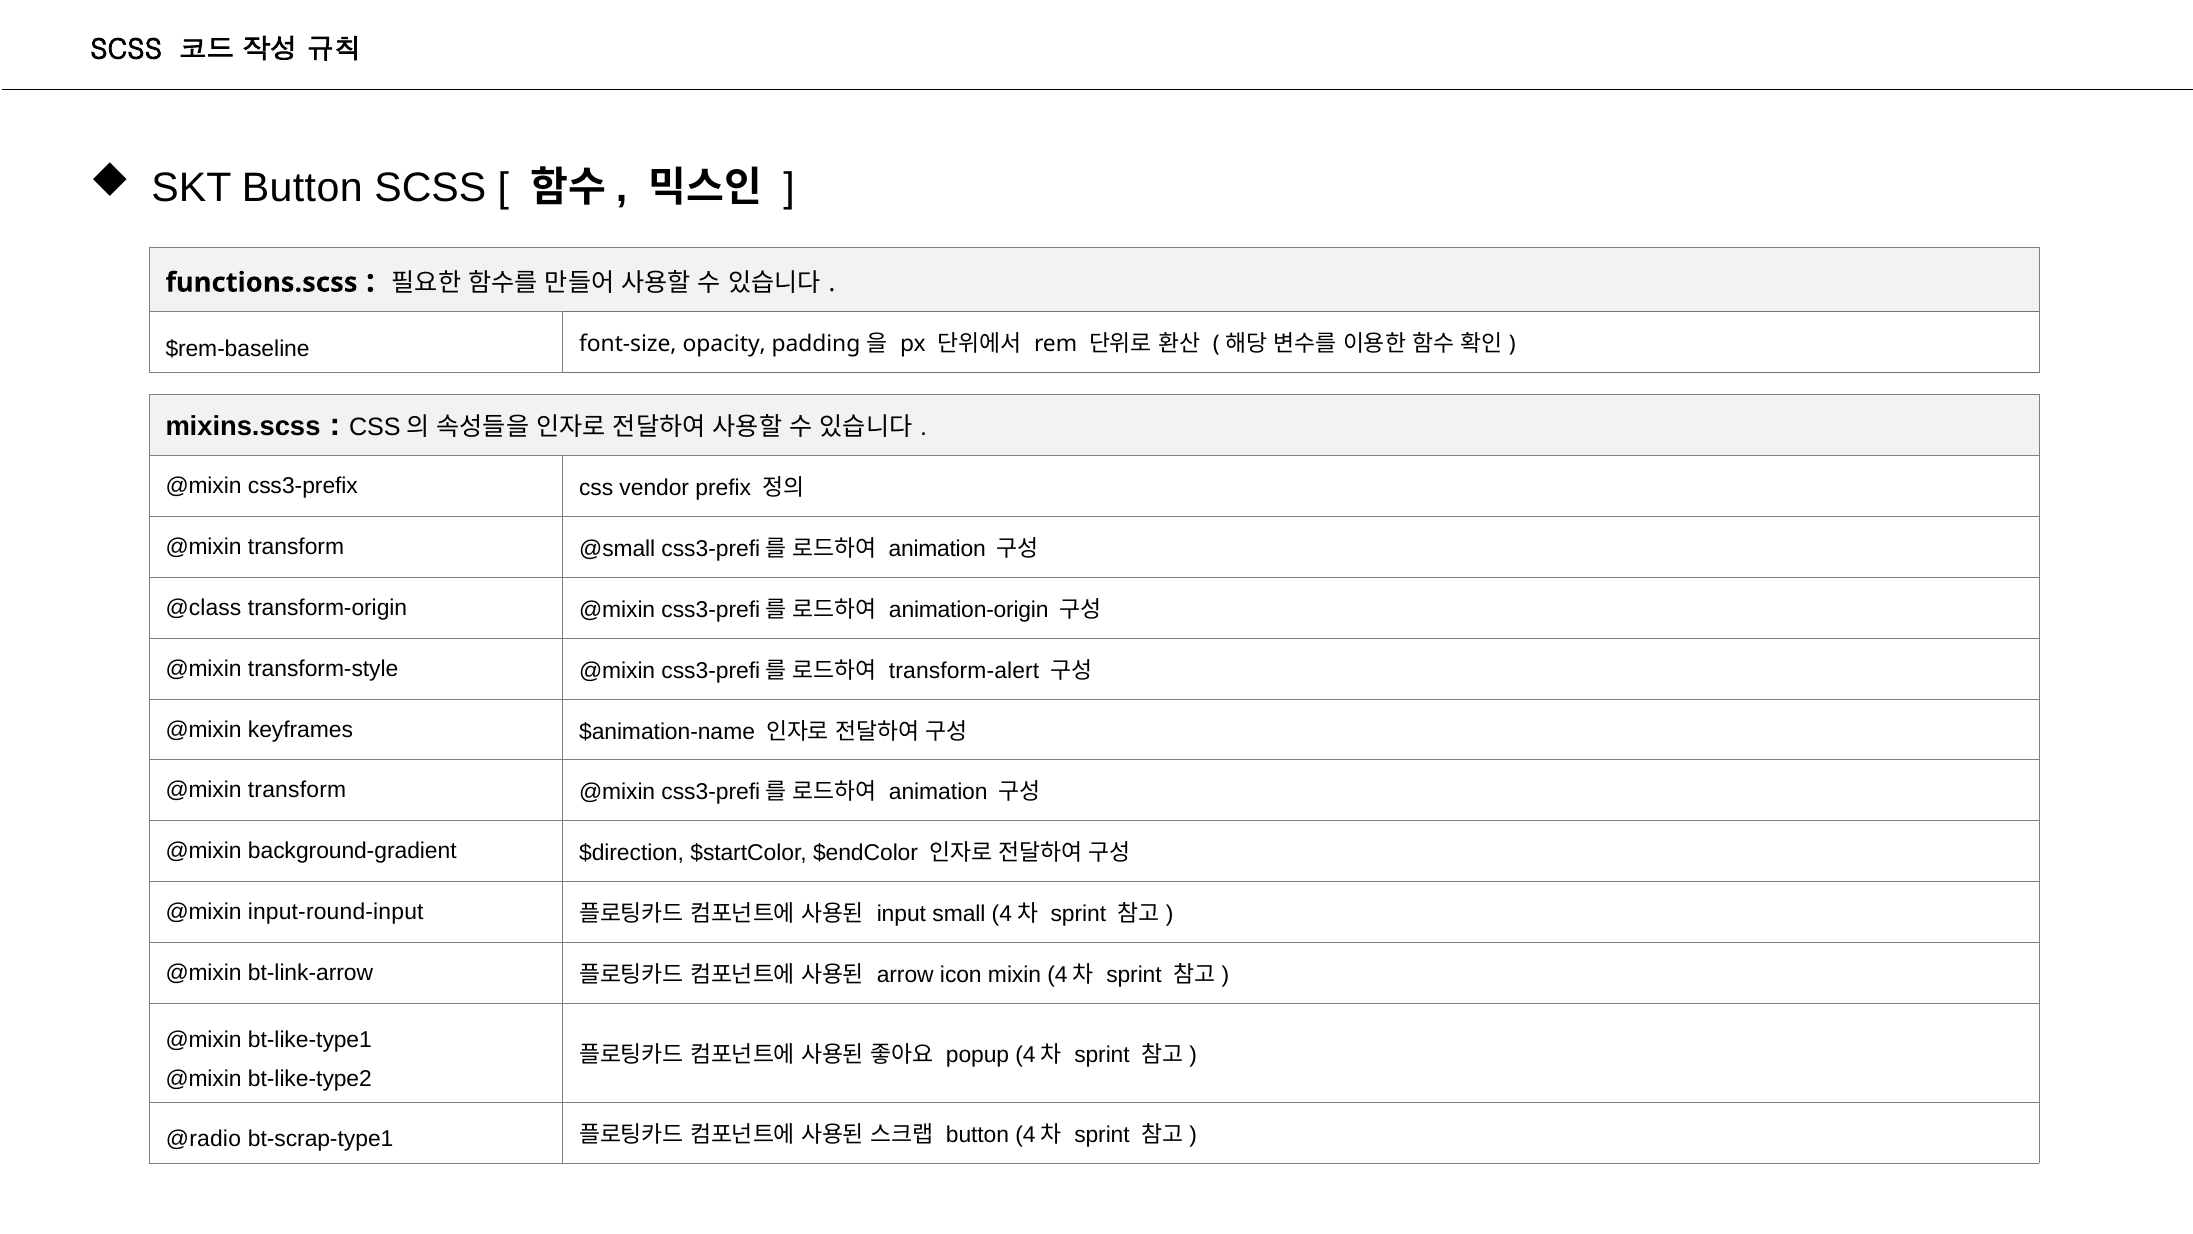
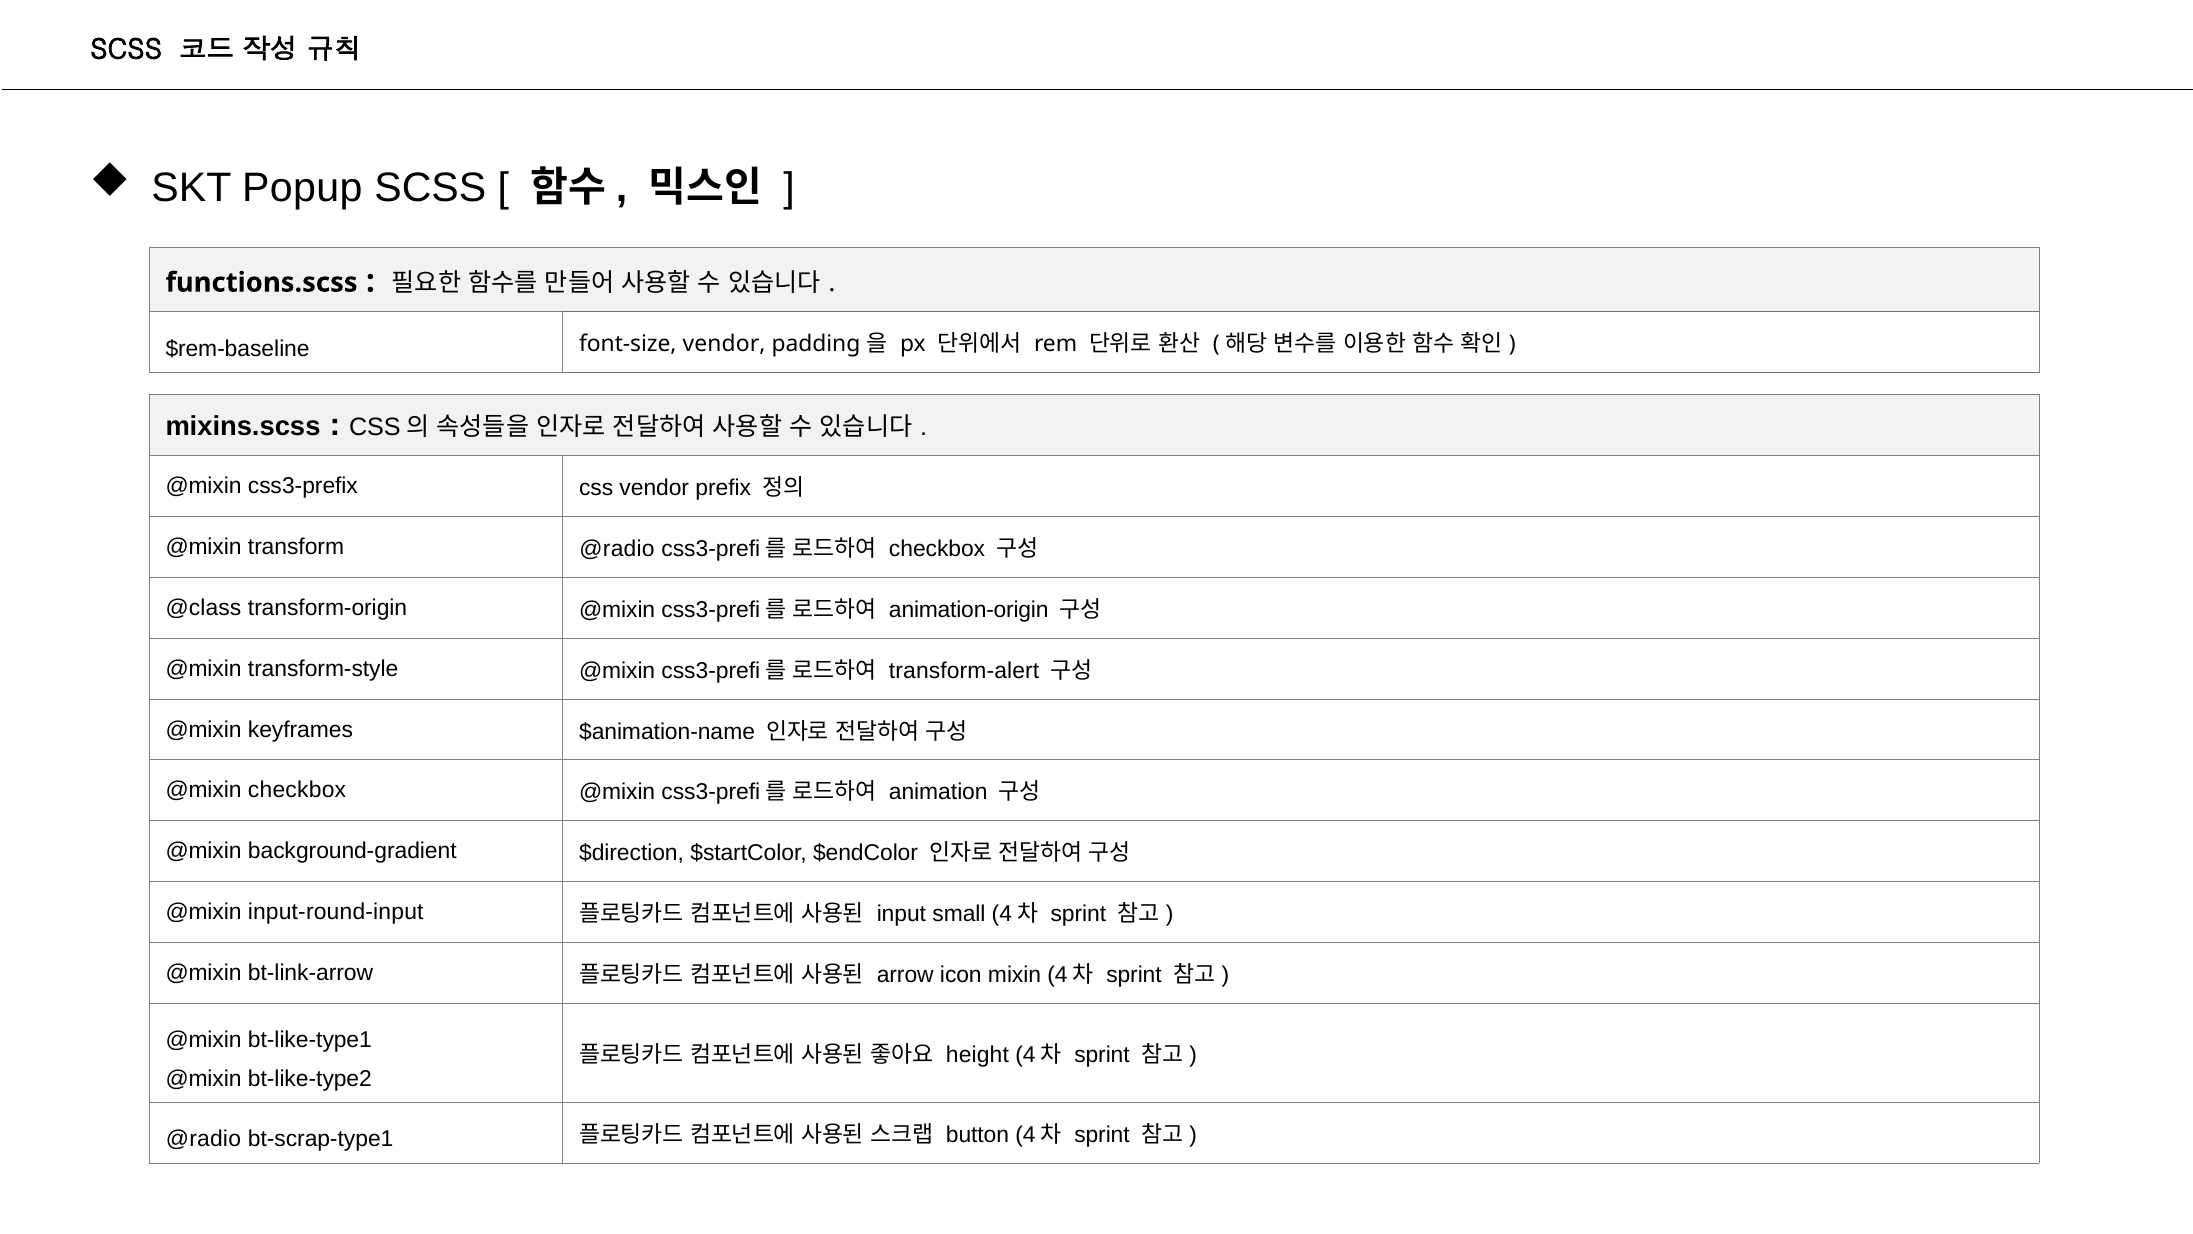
SKT Button: Button -> Popup
font-size opacity: opacity -> vendor
transform @small: @small -> @radio
animation at (937, 549): animation -> checkbox
transform at (297, 790): transform -> checkbox
popup: popup -> height
